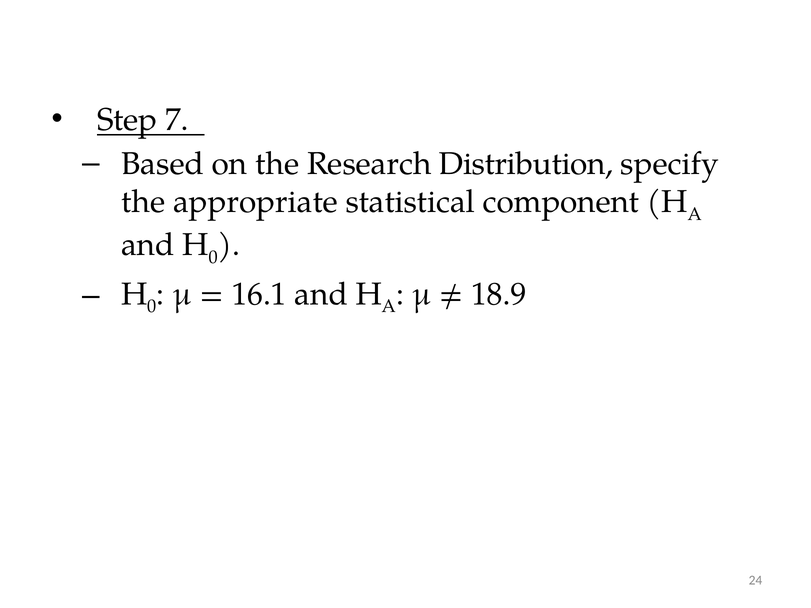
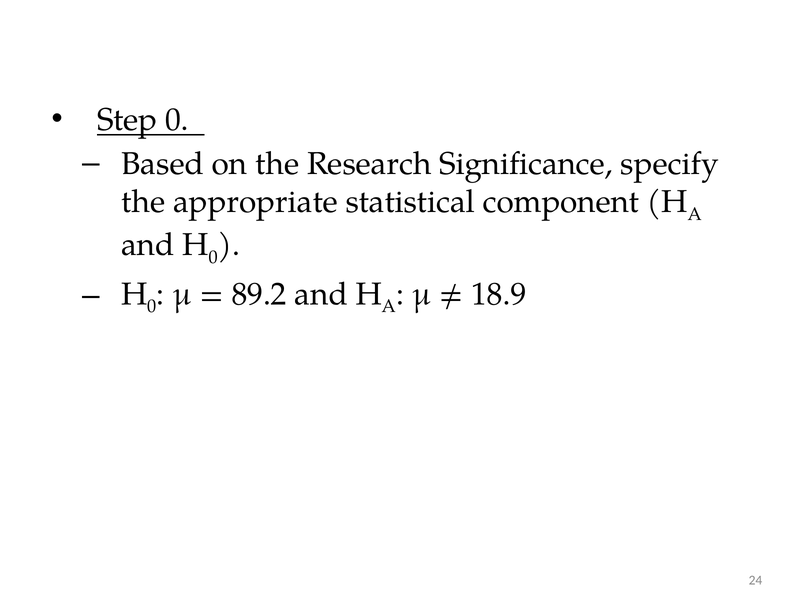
Step 7: 7 -> 0
Distribution: Distribution -> Significance
16.1: 16.1 -> 89.2
